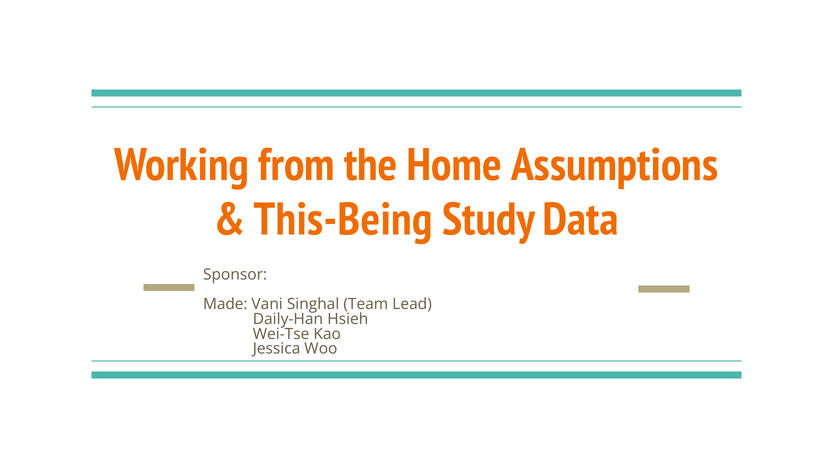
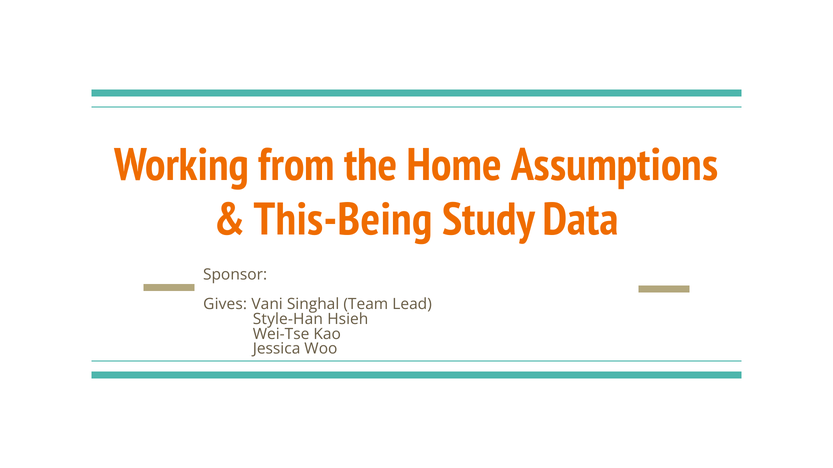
Made: Made -> Gives
Daily-Han: Daily-Han -> Style-Han
